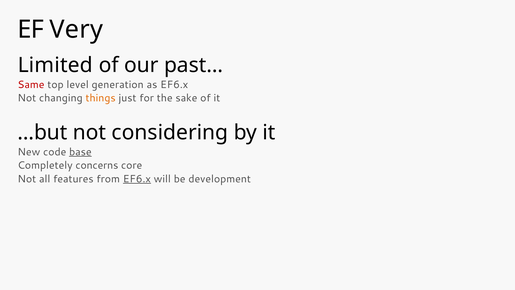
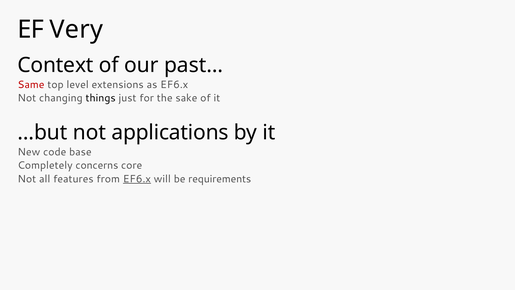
Limited: Limited -> Context
generation: generation -> extensions
things colour: orange -> black
considering: considering -> applications
base underline: present -> none
development: development -> requirements
